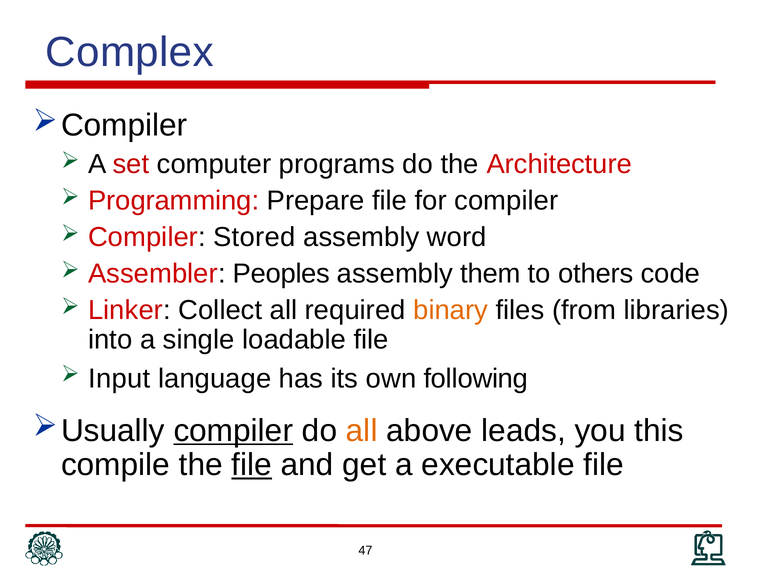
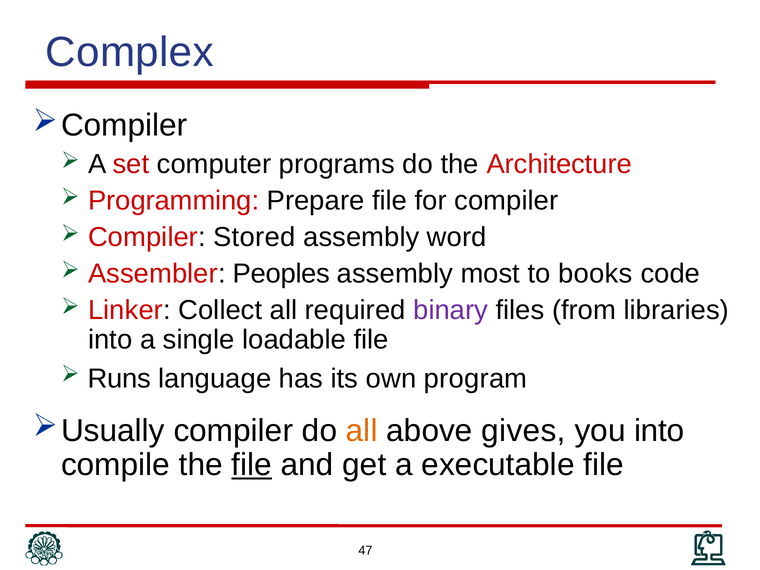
them: them -> most
others: others -> books
binary colour: orange -> purple
Input: Input -> Runs
following: following -> program
compiler at (233, 431) underline: present -> none
leads: leads -> gives
you this: this -> into
